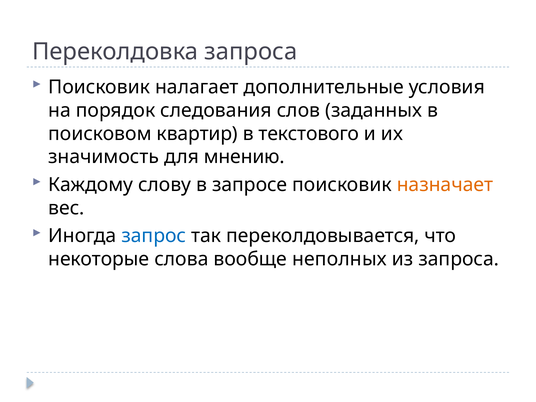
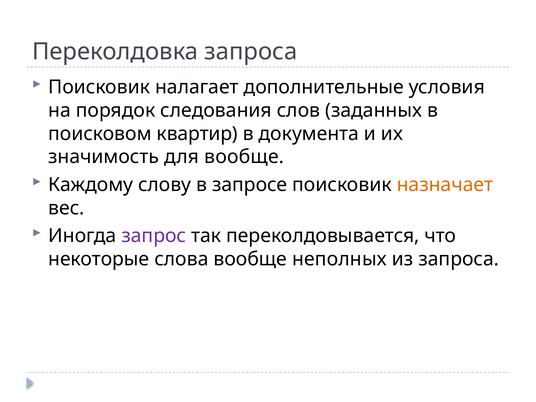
текстового: текстового -> документа
для мнению: мнению -> вообще
запрос colour: blue -> purple
